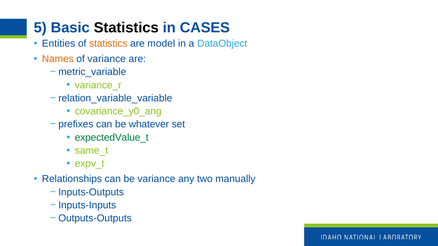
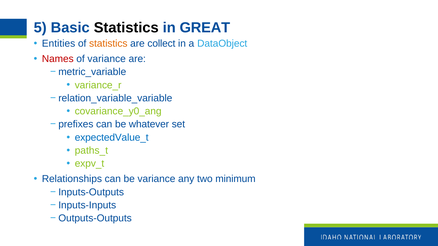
CASES: CASES -> GREAT
model: model -> collect
Names colour: orange -> red
expectedValue_t colour: green -> blue
same_t: same_t -> paths_t
manually: manually -> minimum
